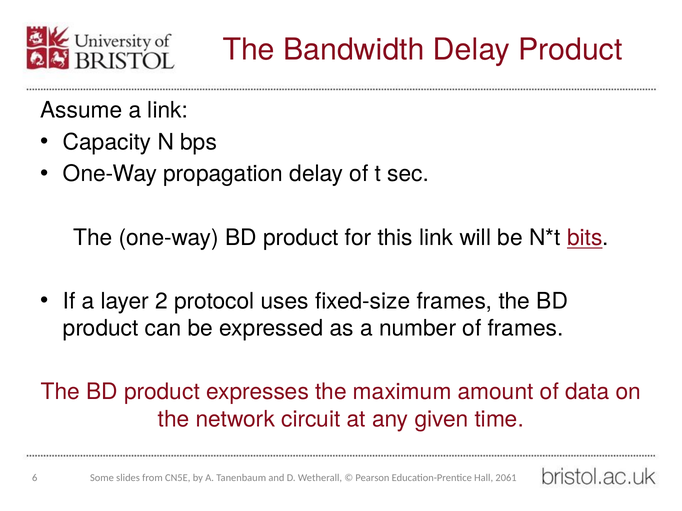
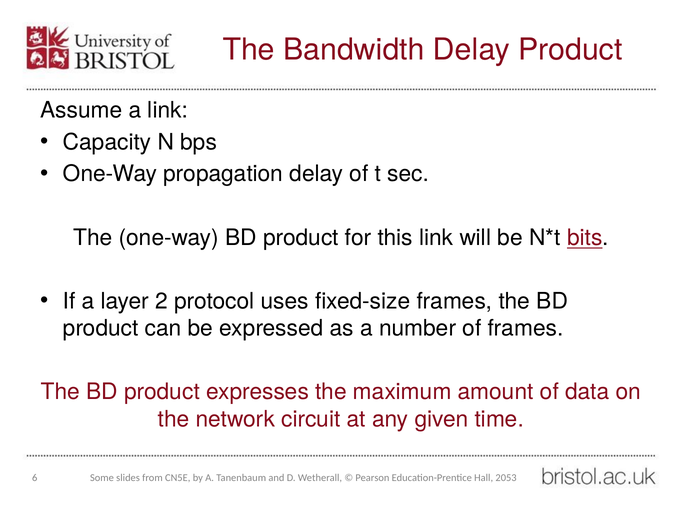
2061: 2061 -> 2053
